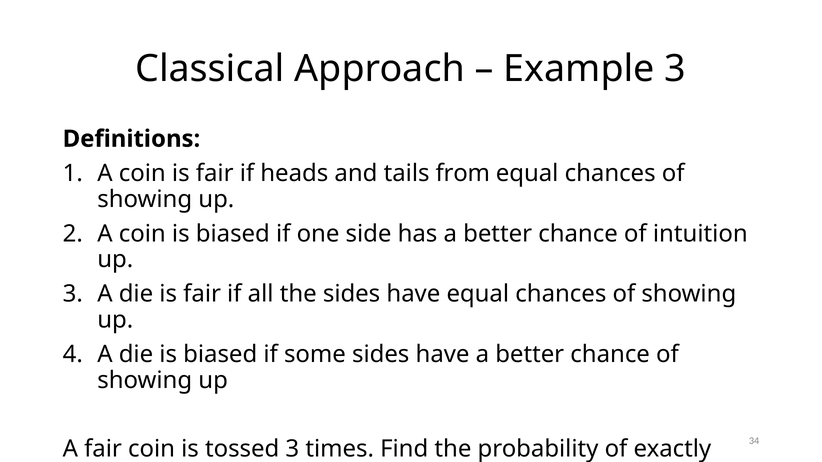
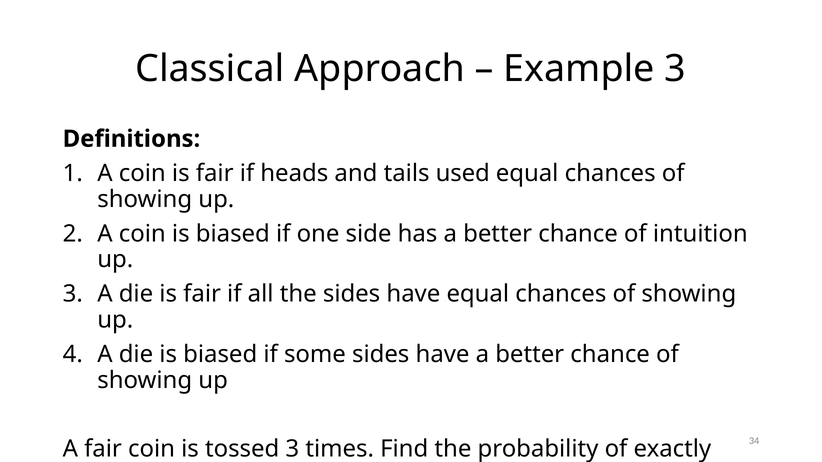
from: from -> used
